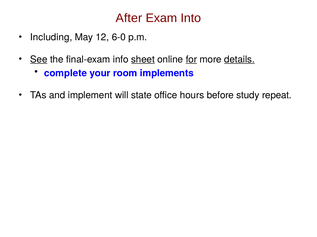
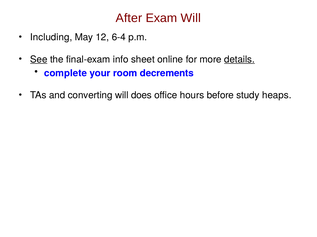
Exam Into: Into -> Will
6-0: 6-0 -> 6-4
sheet underline: present -> none
for underline: present -> none
implements: implements -> decrements
implement: implement -> converting
state: state -> does
repeat: repeat -> heaps
